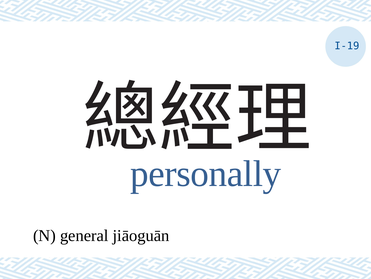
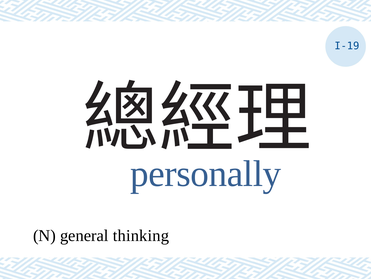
jiāoguān: jiāoguān -> thinking
